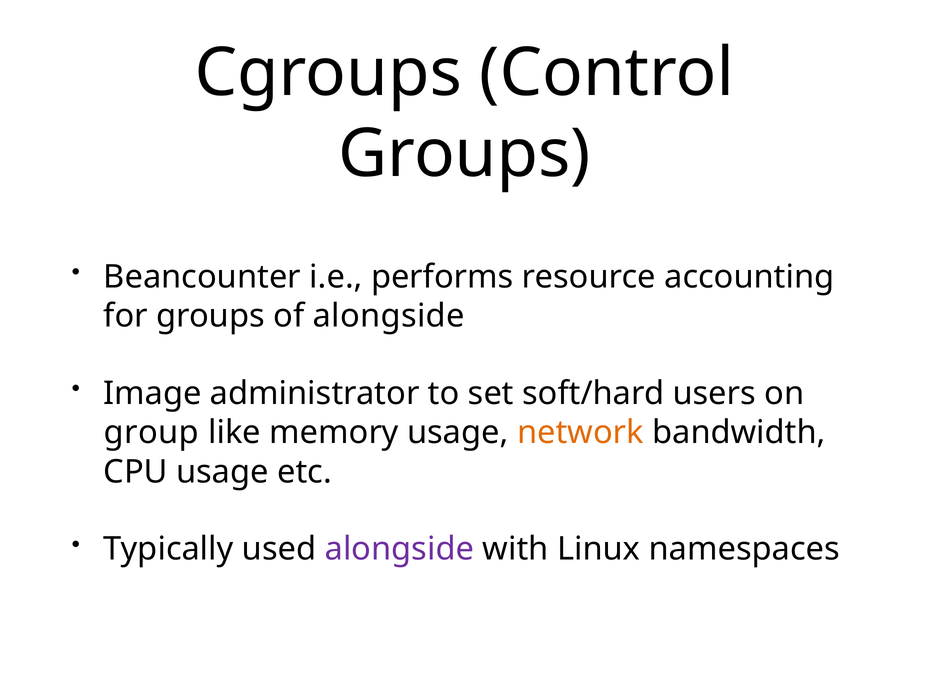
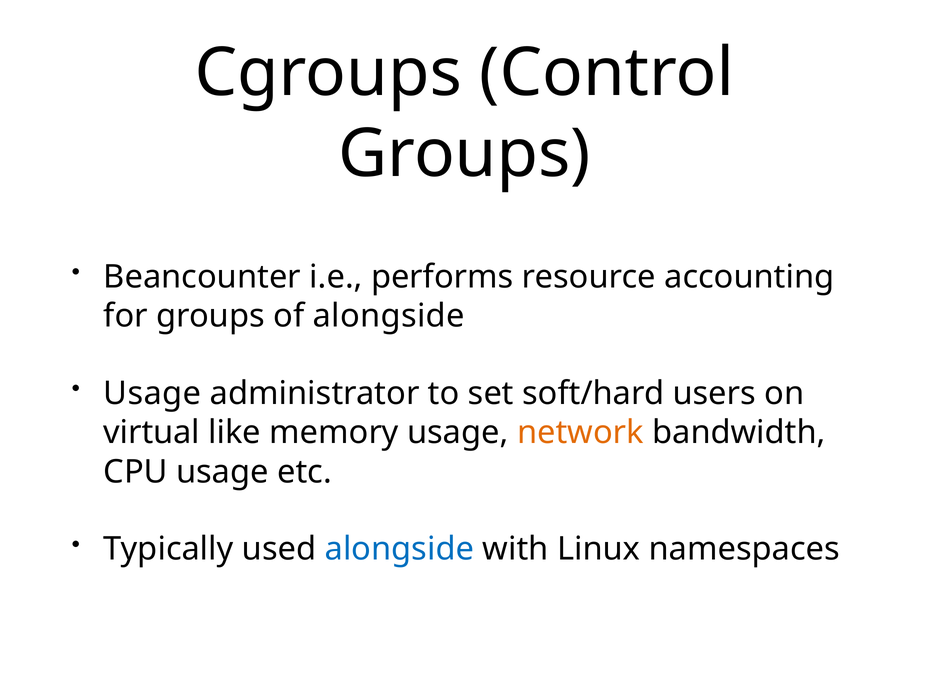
Image at (152, 393): Image -> Usage
group: group -> virtual
alongside at (399, 549) colour: purple -> blue
